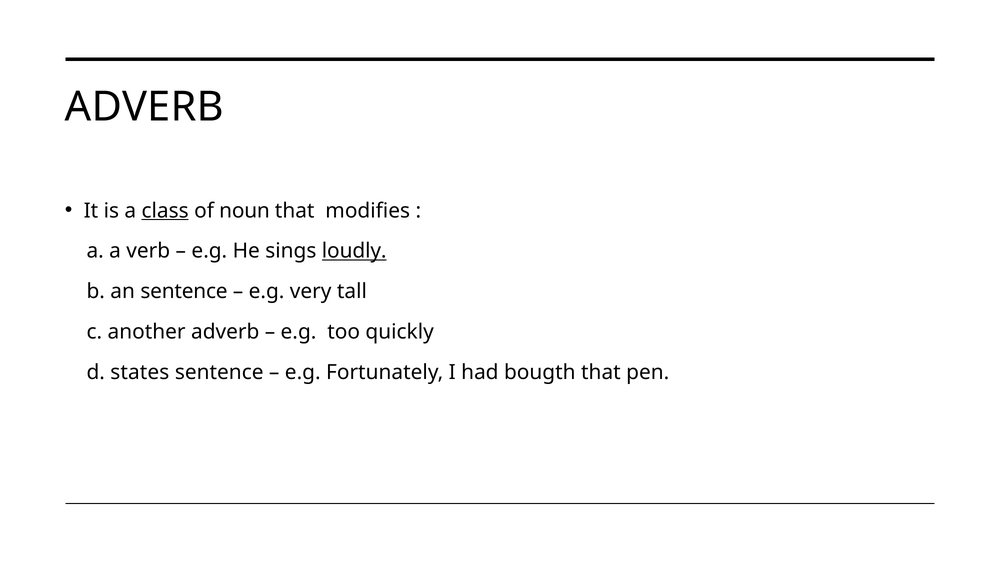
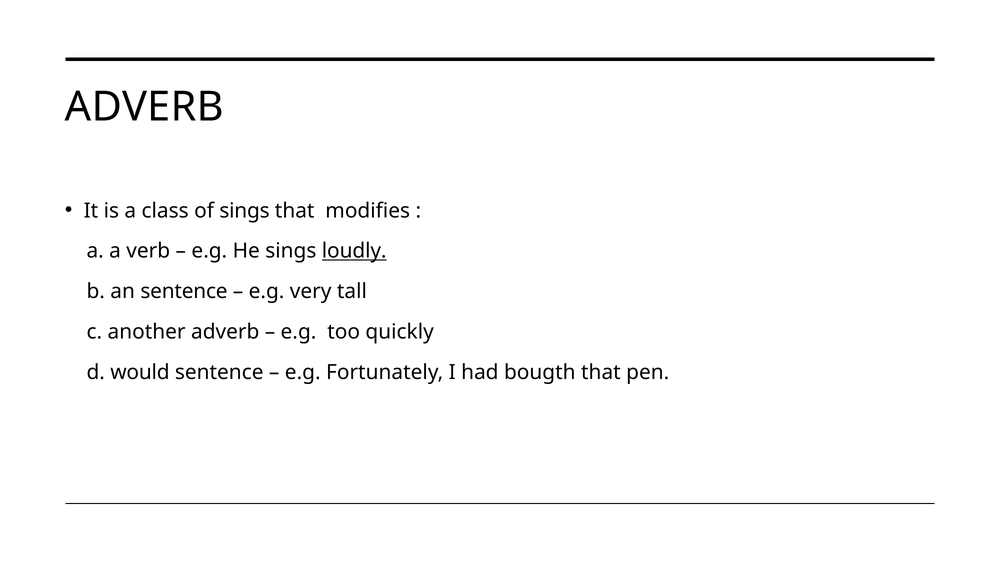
class underline: present -> none
of noun: noun -> sings
states: states -> would
